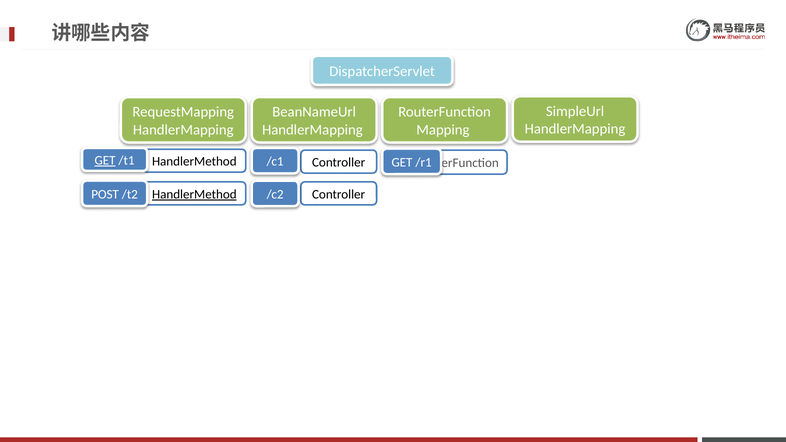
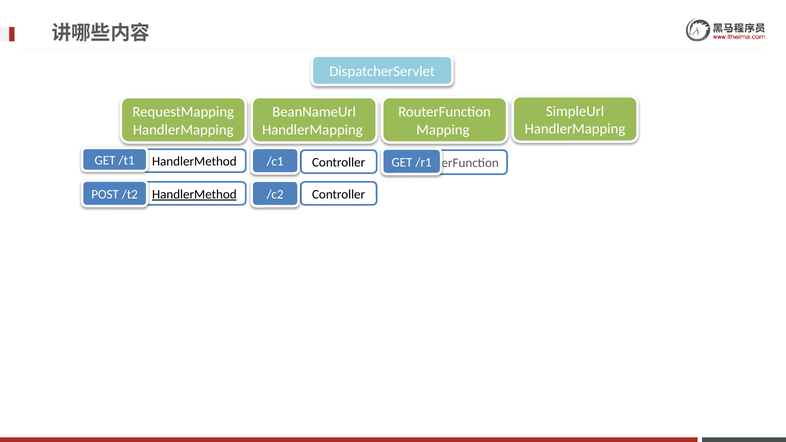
GET at (105, 160) underline: present -> none
